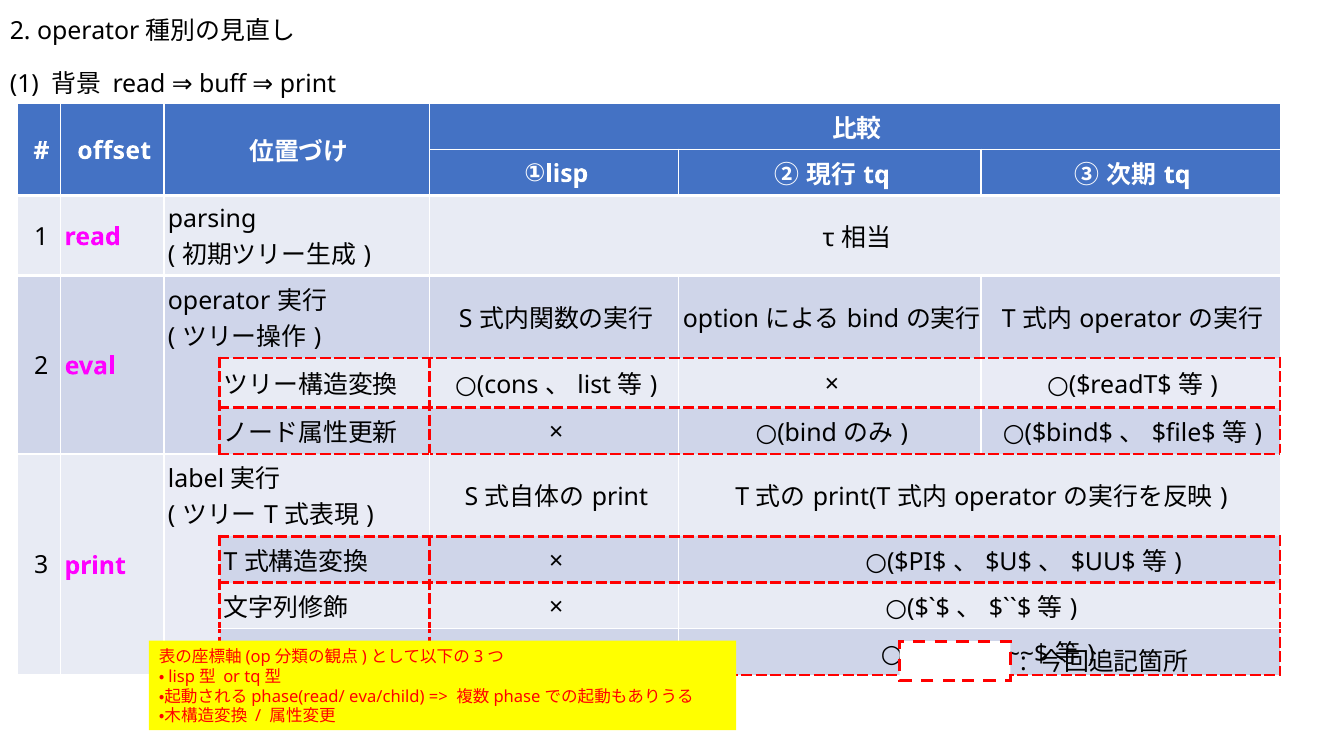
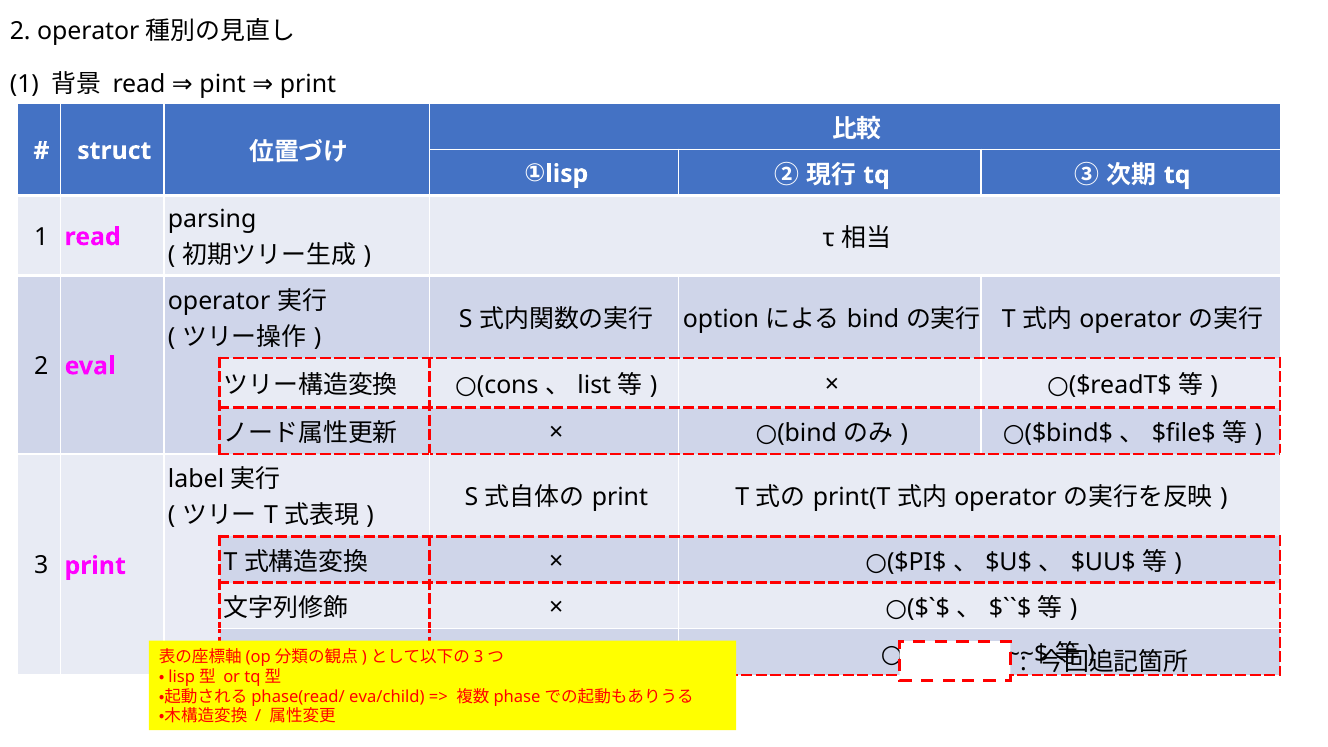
buff: buff -> pint
offset: offset -> struct
